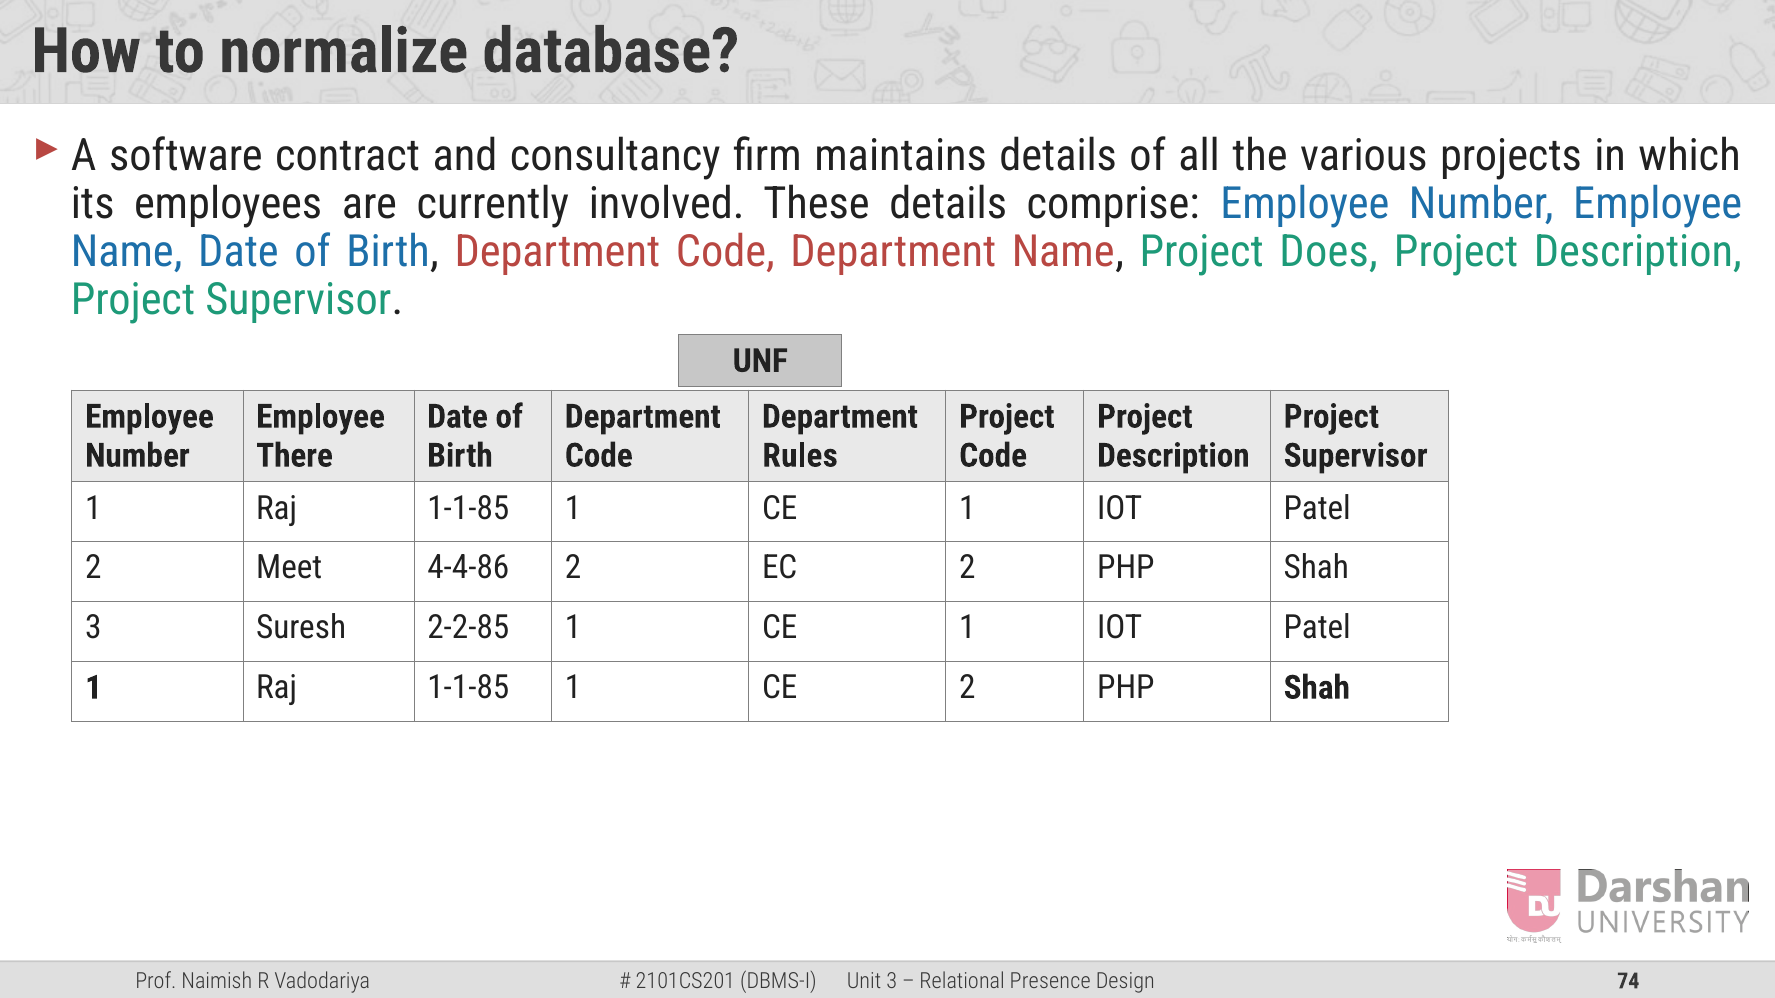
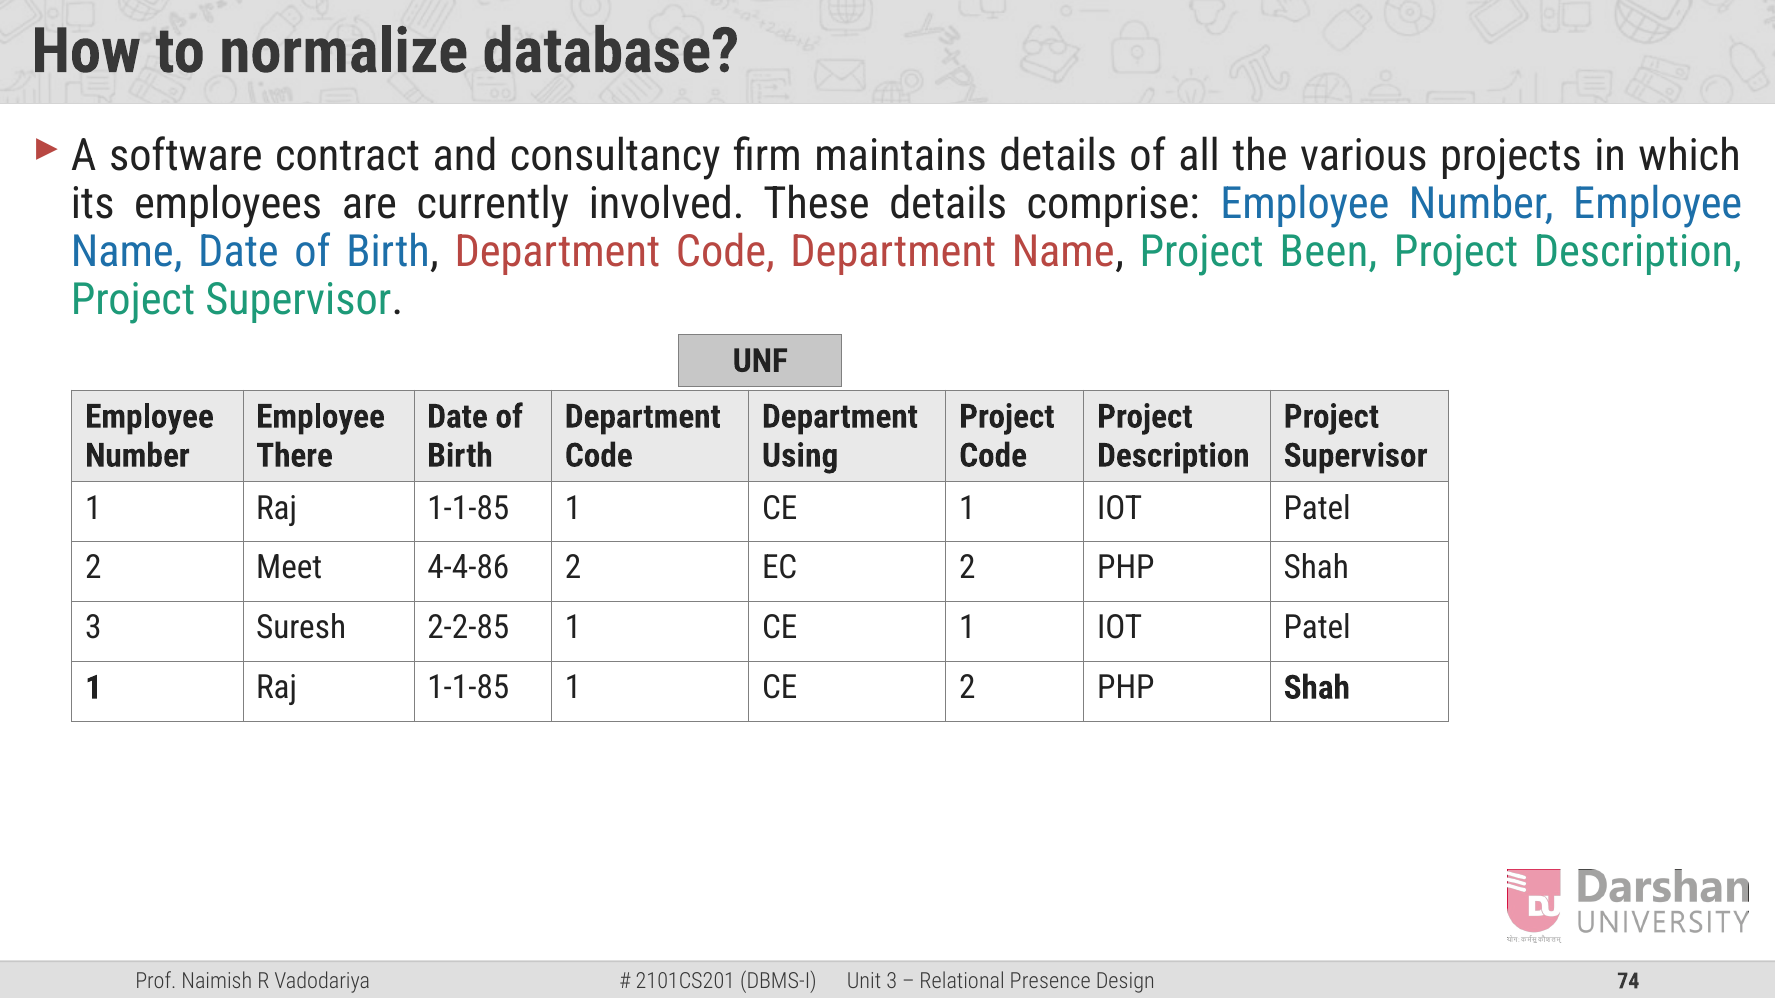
Does: Does -> Been
Rules: Rules -> Using
